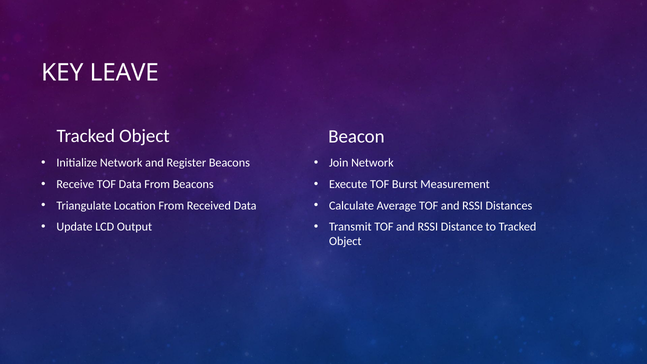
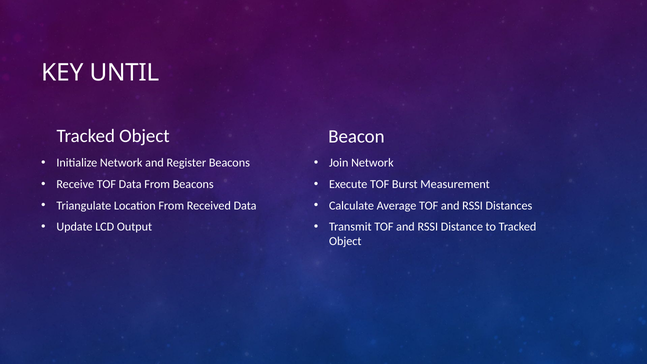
LEAVE: LEAVE -> UNTIL
